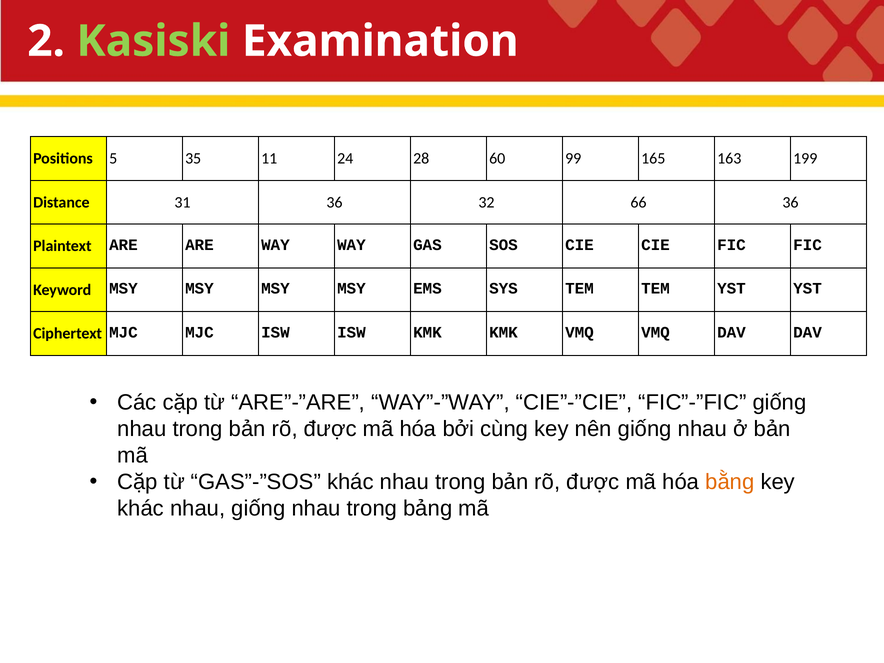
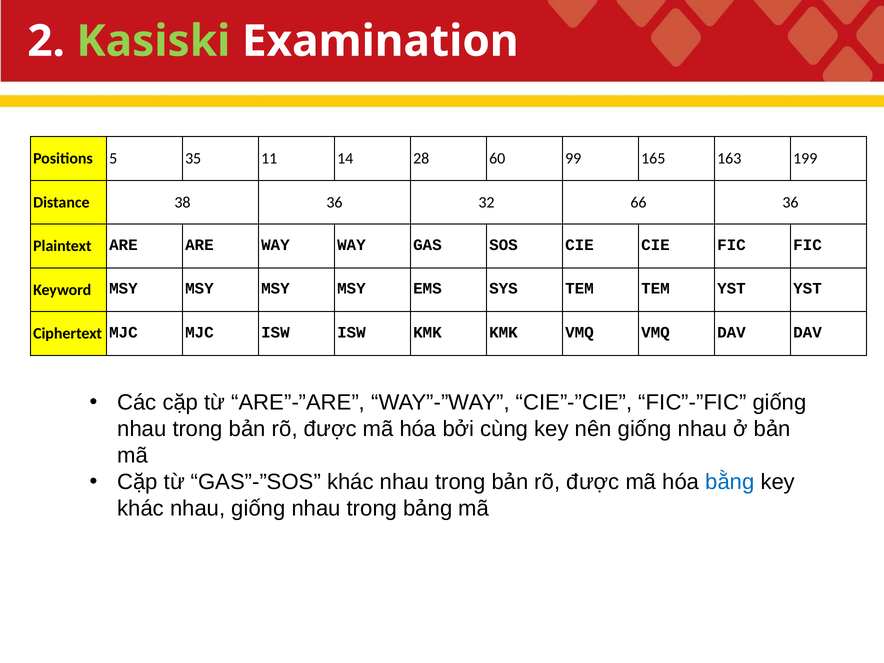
24: 24 -> 14
31: 31 -> 38
bằng colour: orange -> blue
